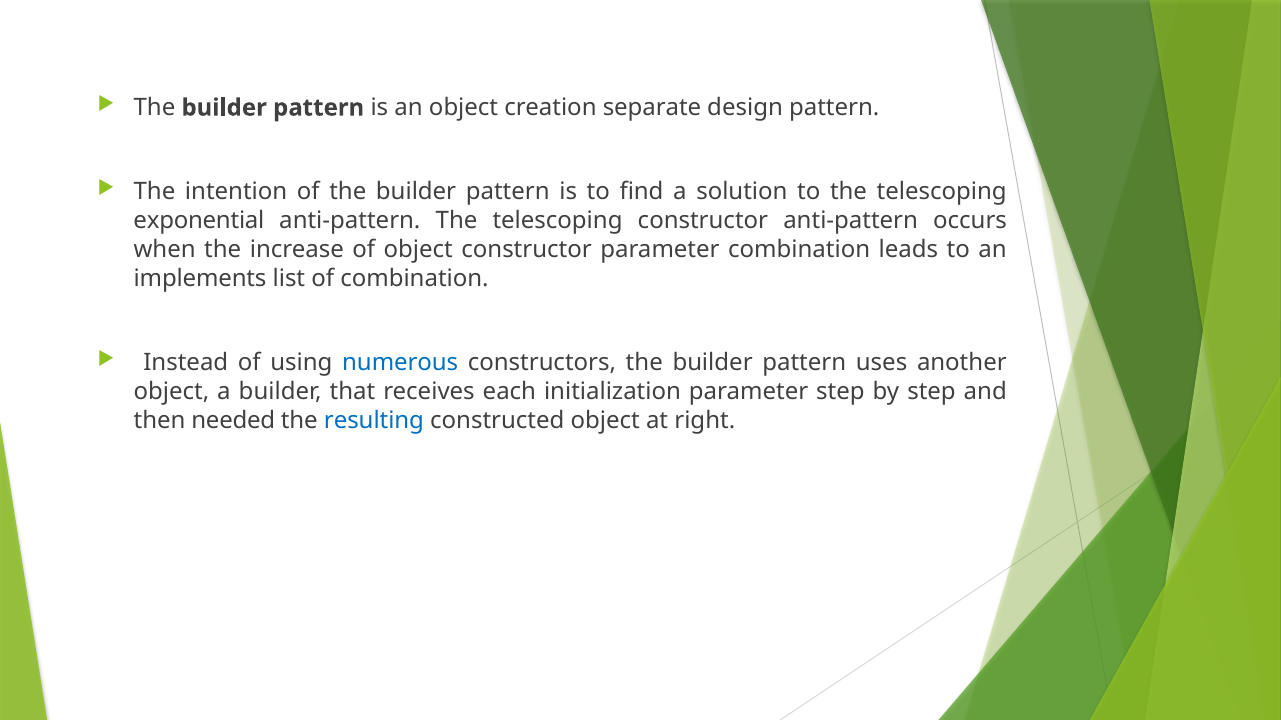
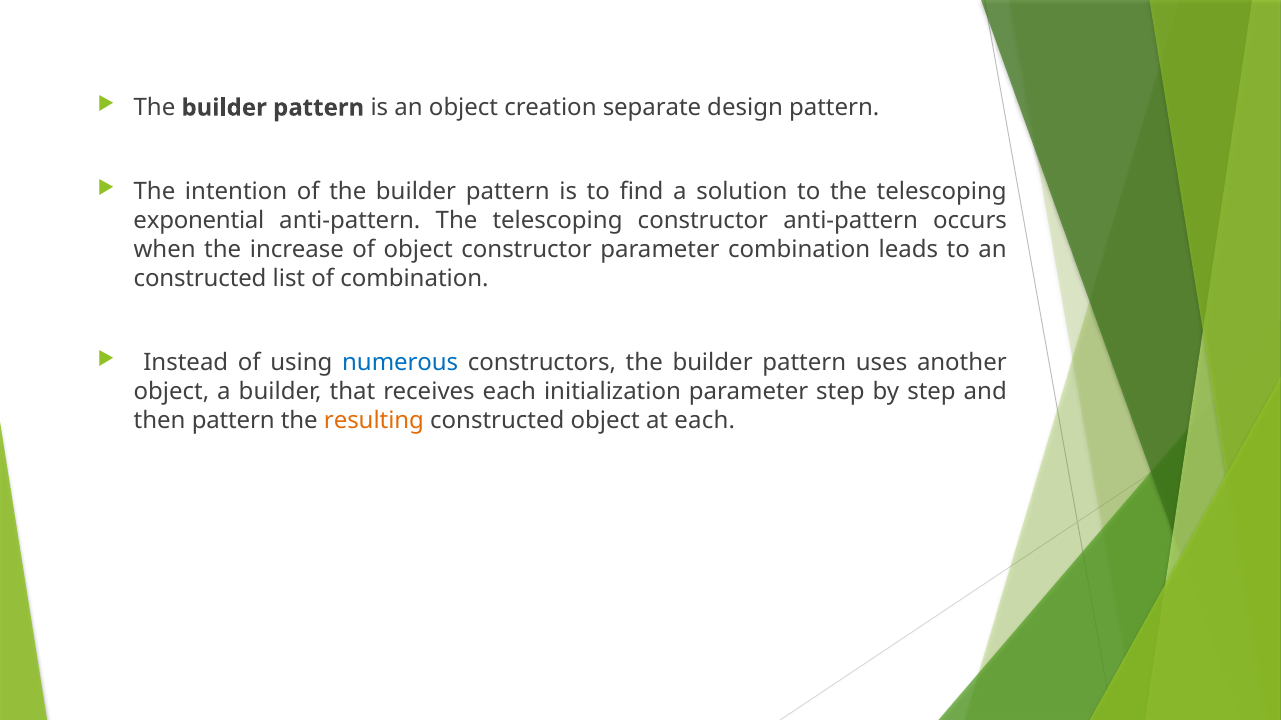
implements at (200, 279): implements -> constructed
then needed: needed -> pattern
resulting colour: blue -> orange
at right: right -> each
